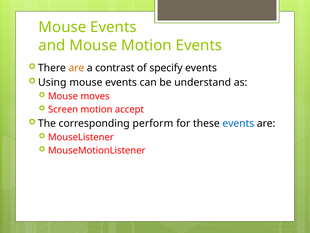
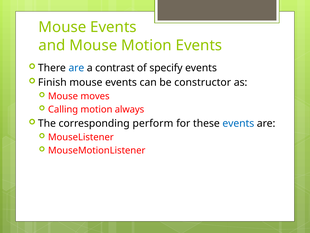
are at (76, 68) colour: orange -> blue
Using: Using -> Finish
understand: understand -> constructor
Screen: Screen -> Calling
accept: accept -> always
